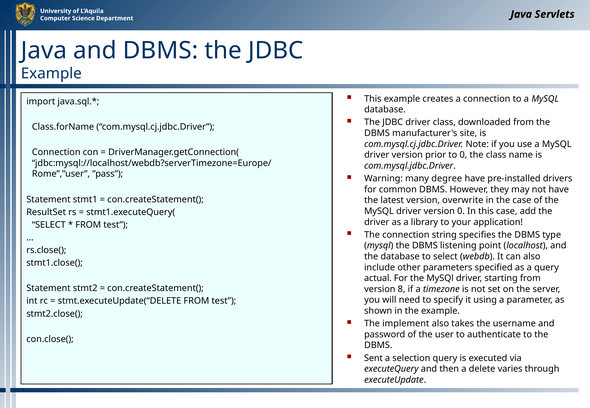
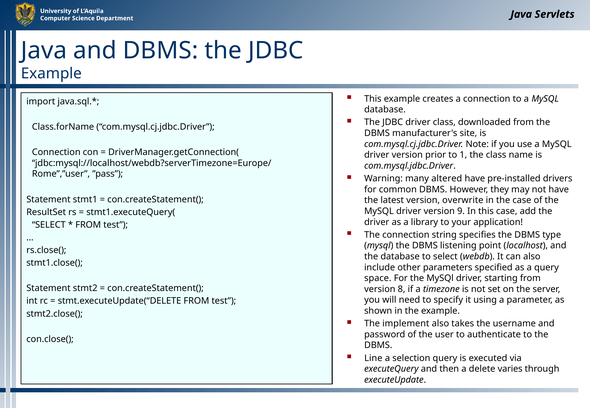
to 0: 0 -> 1
degree: degree -> altered
version 0: 0 -> 9
actual: actual -> space
Sent: Sent -> Line
